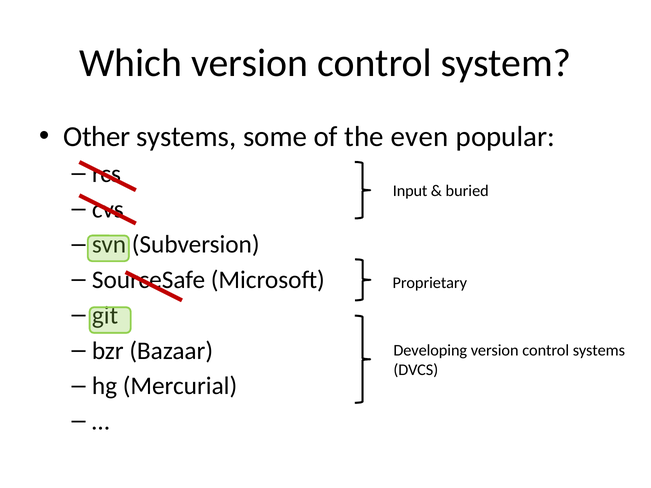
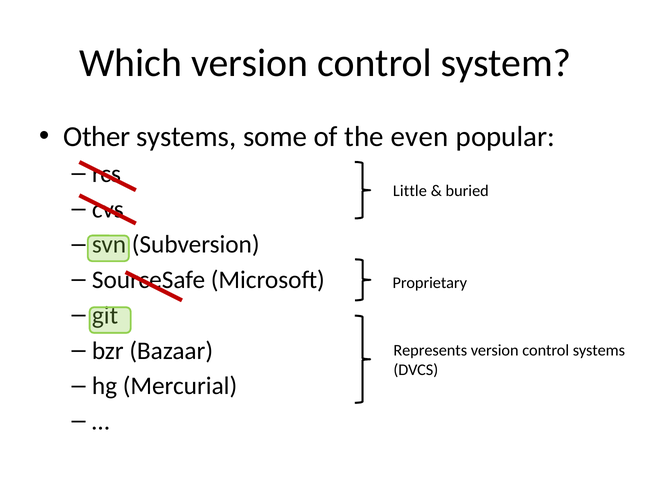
Input: Input -> Little
Developing: Developing -> Represents
